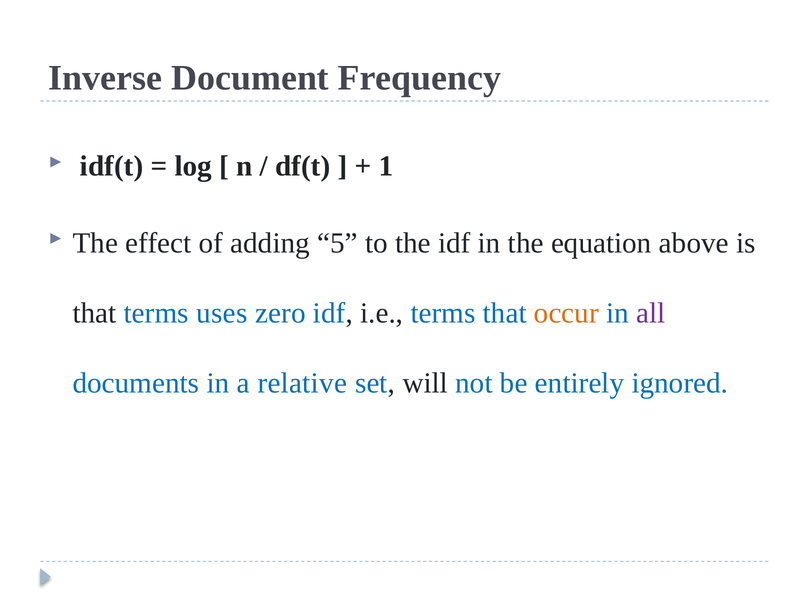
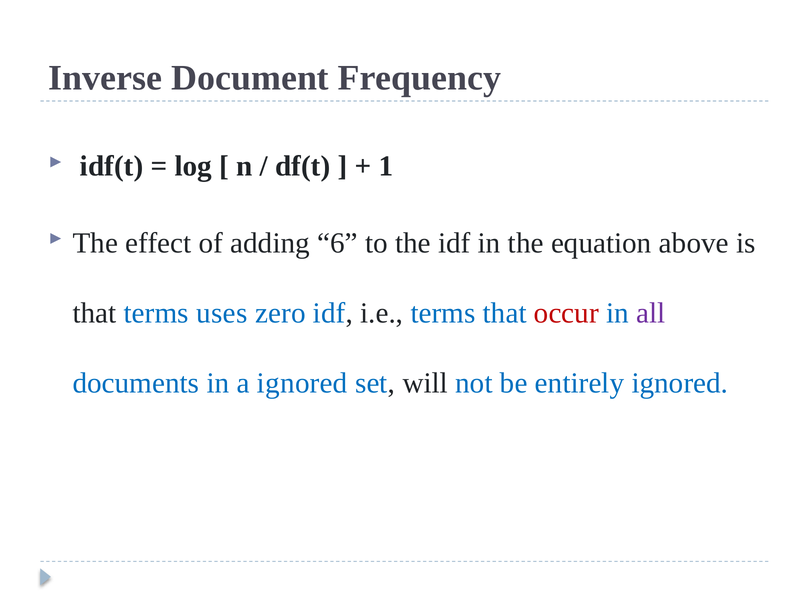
5: 5 -> 6
occur colour: orange -> red
a relative: relative -> ignored
